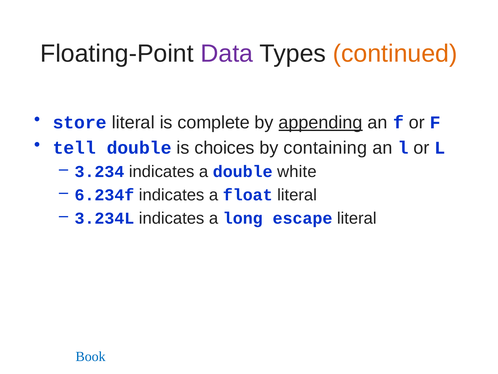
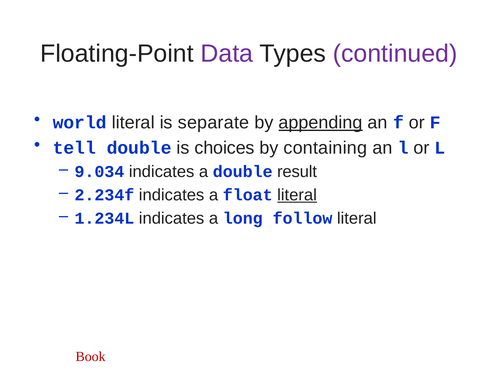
continued colour: orange -> purple
store: store -> world
complete: complete -> separate
3.234: 3.234 -> 9.034
white: white -> result
6.234f: 6.234f -> 2.234f
literal at (297, 195) underline: none -> present
3.234L: 3.234L -> 1.234L
escape: escape -> follow
Book colour: blue -> red
